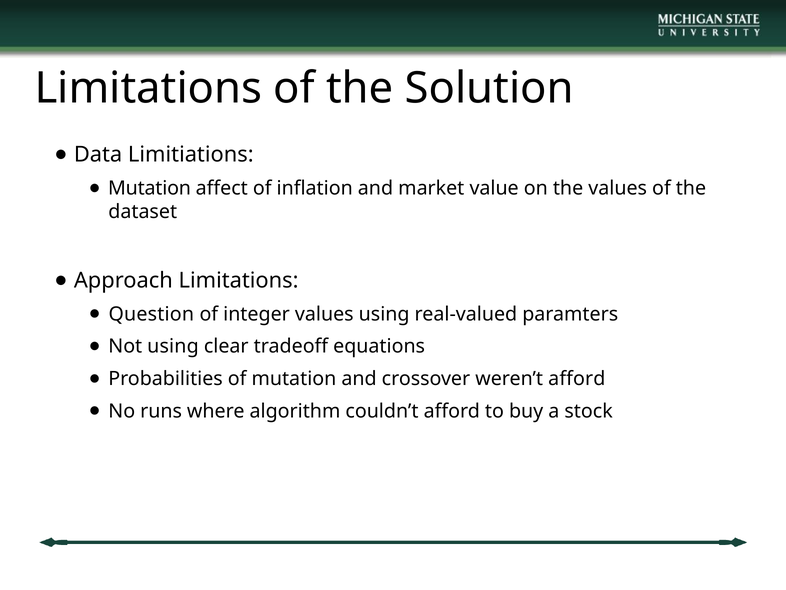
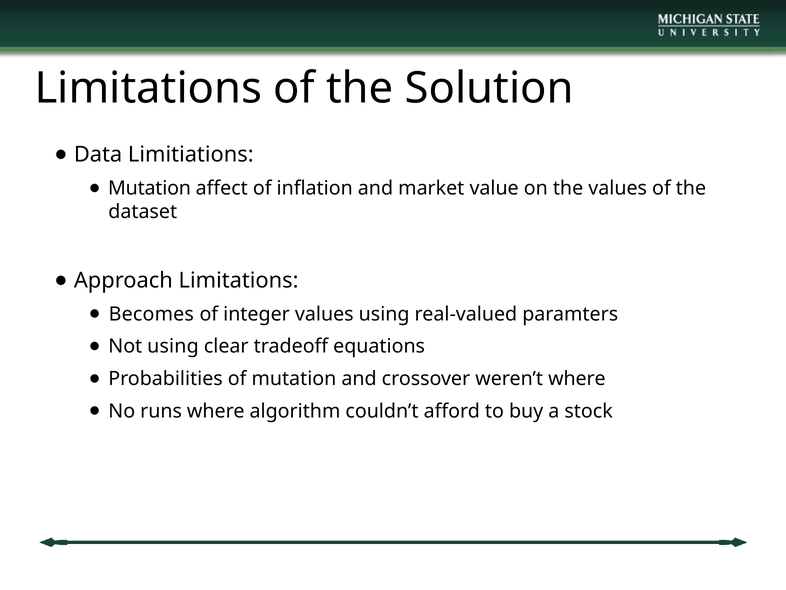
Question: Question -> Becomes
weren’t afford: afford -> where
